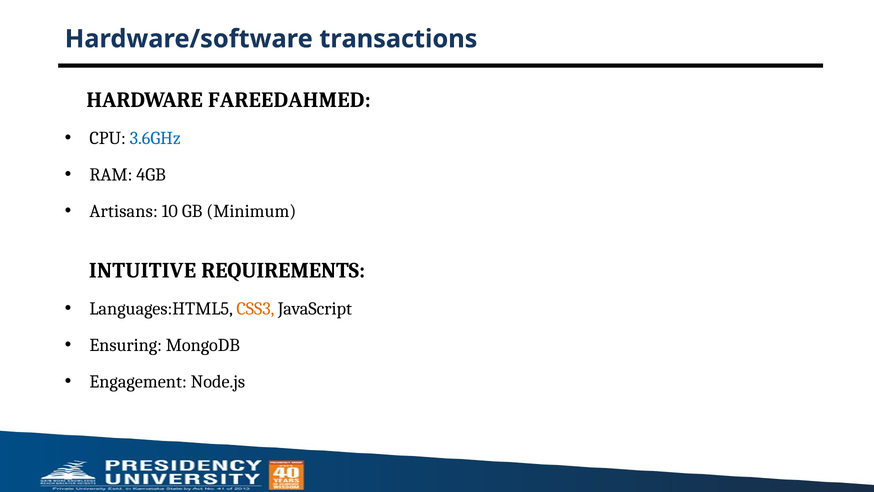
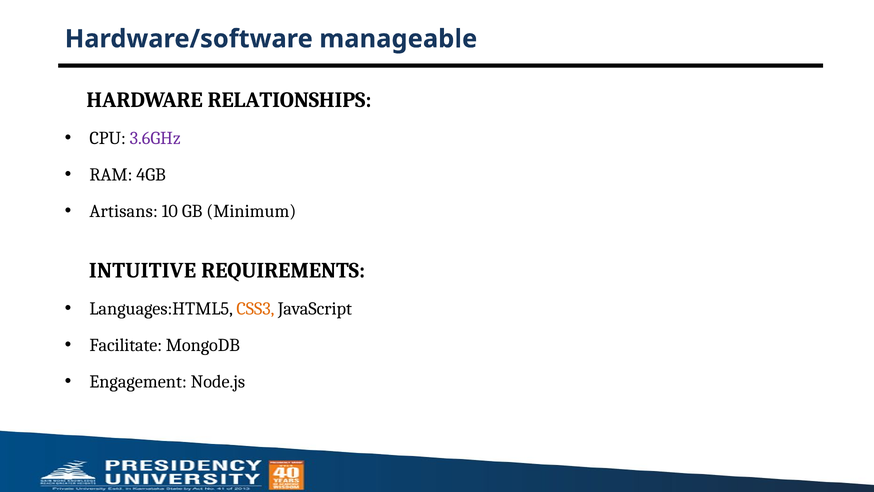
transactions: transactions -> manageable
FAREEDAHMED: FAREEDAHMED -> RELATIONSHIPS
3.6GHz colour: blue -> purple
Ensuring: Ensuring -> Facilitate
